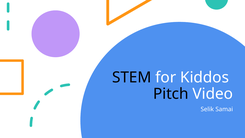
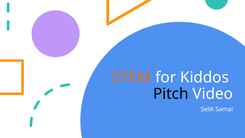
STEM colour: black -> orange
